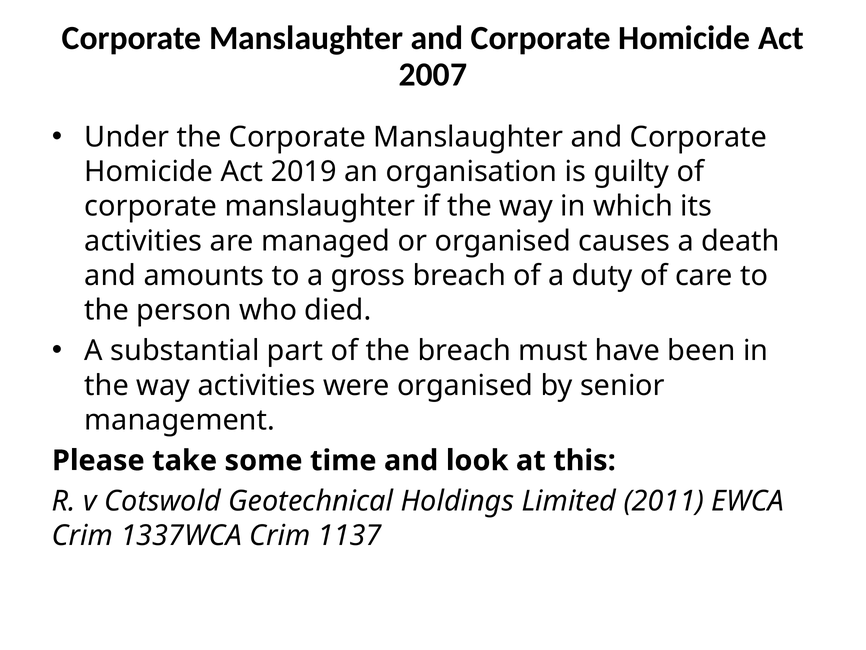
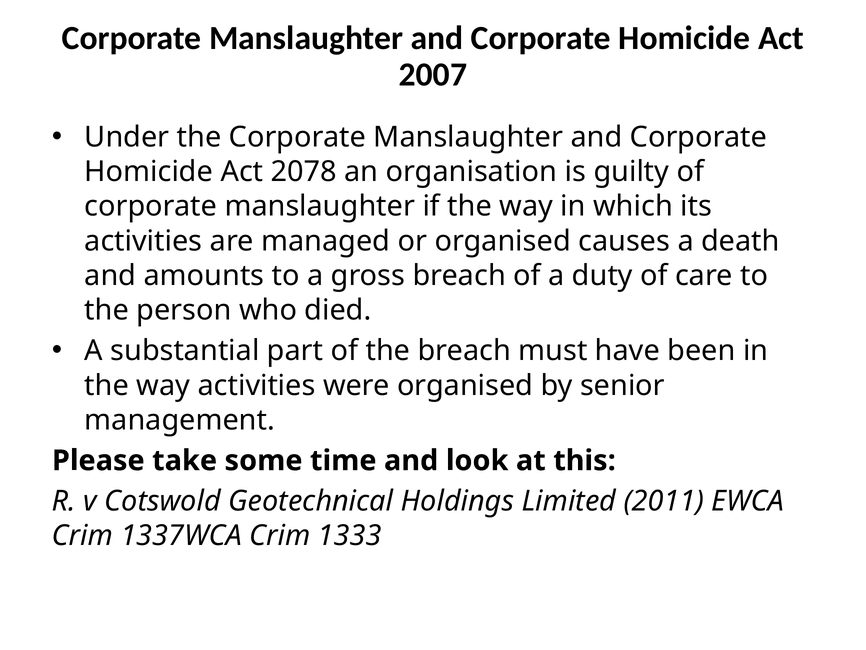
2019: 2019 -> 2078
1137: 1137 -> 1333
